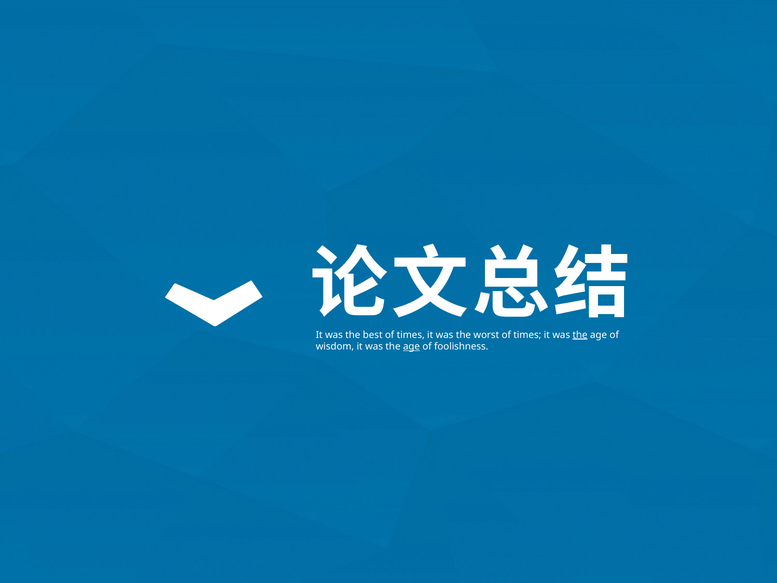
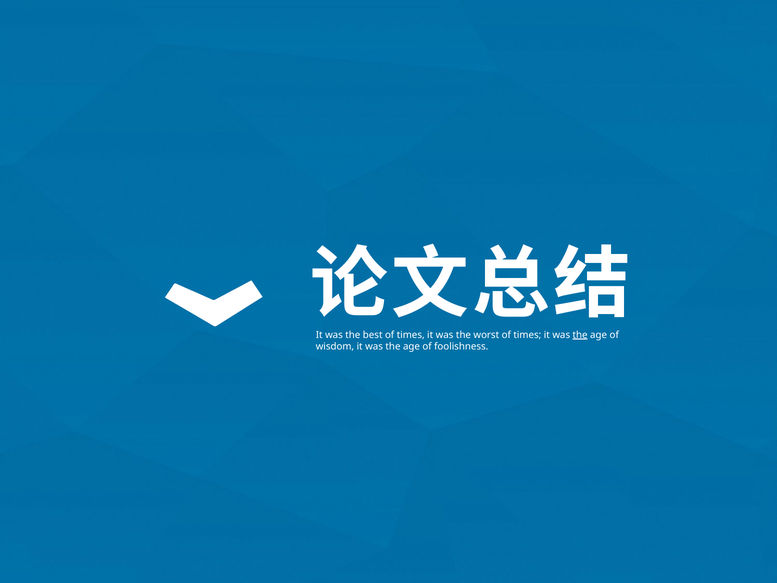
age at (411, 346) underline: present -> none
